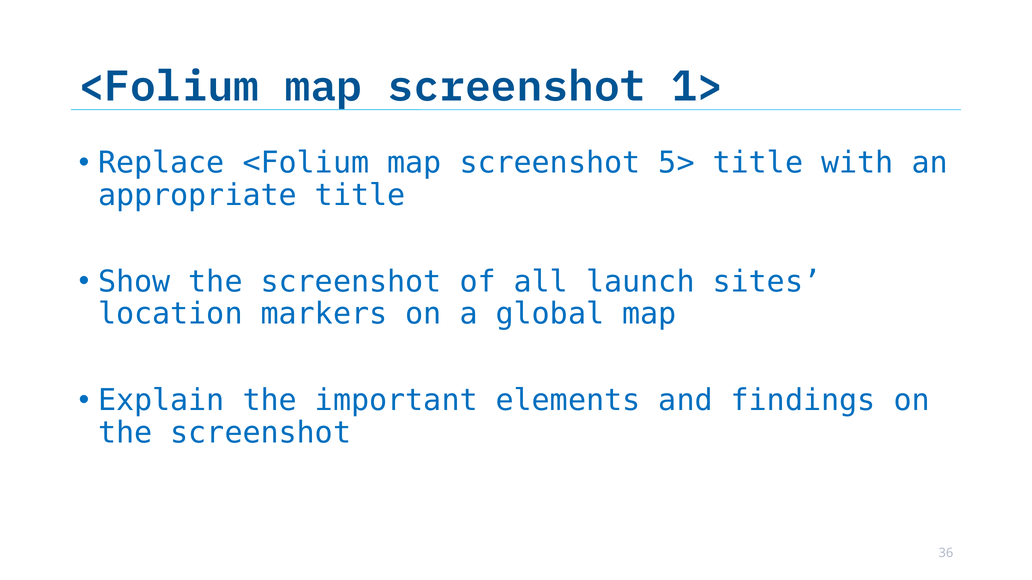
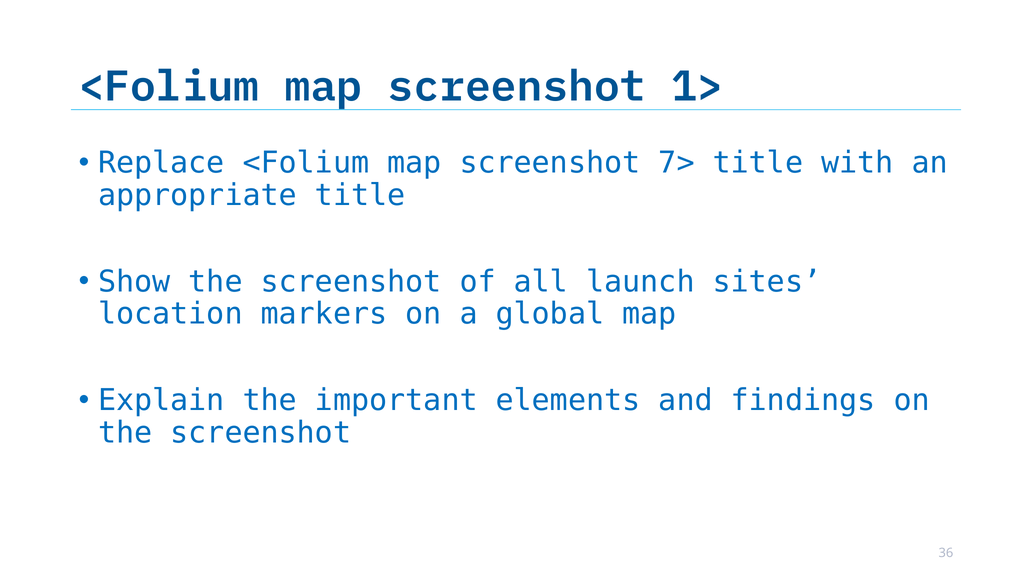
5>: 5> -> 7>
